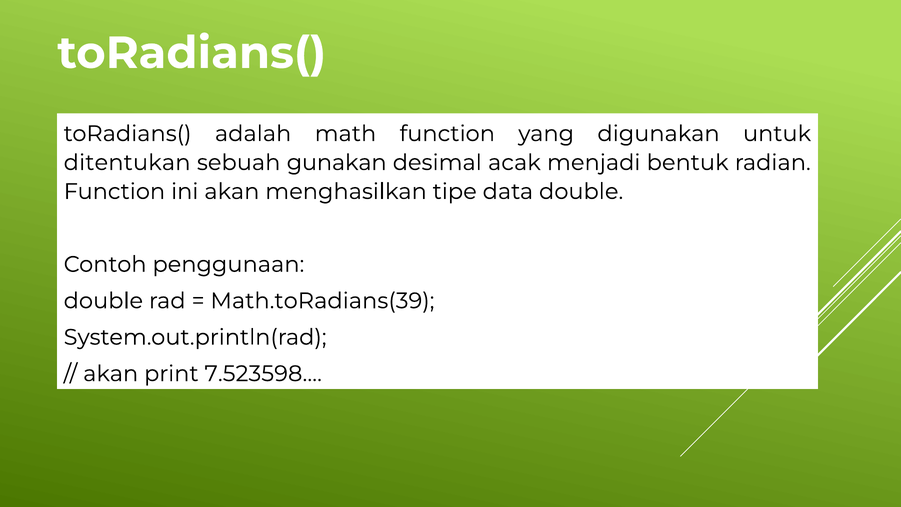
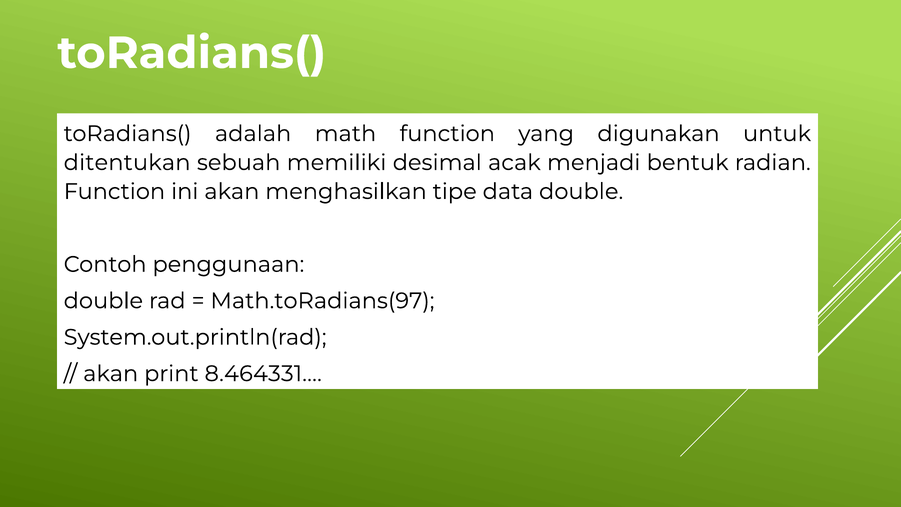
gunakan: gunakan -> memiliki
Math.toRadians(39: Math.toRadians(39 -> Math.toRadians(97
7.523598: 7.523598 -> 8.464331
